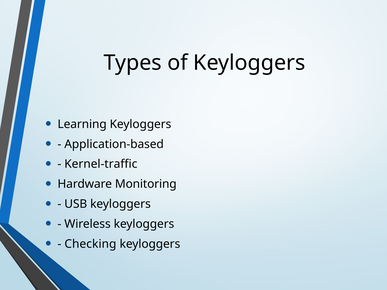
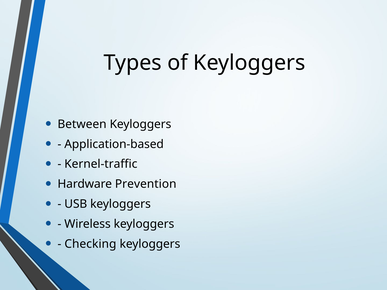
Learning: Learning -> Between
Monitoring: Monitoring -> Prevention
